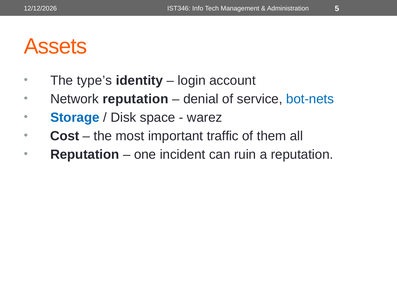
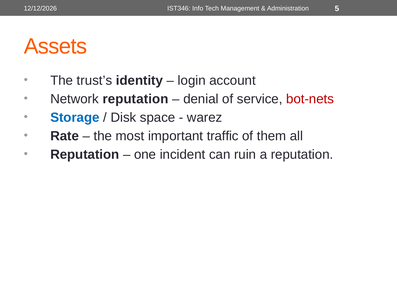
type’s: type’s -> trust’s
bot-nets colour: blue -> red
Cost: Cost -> Rate
